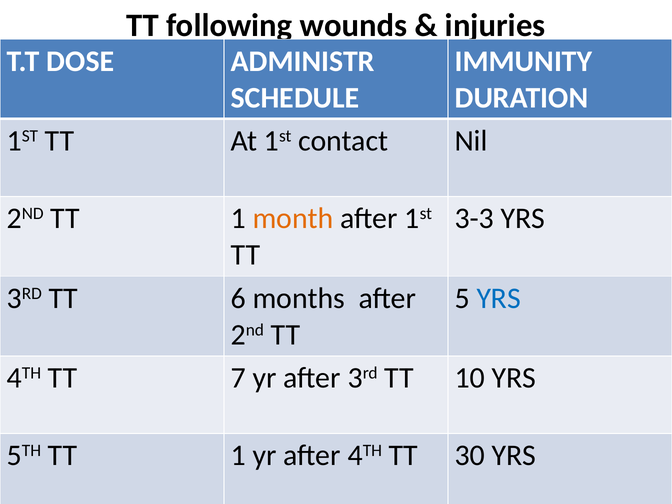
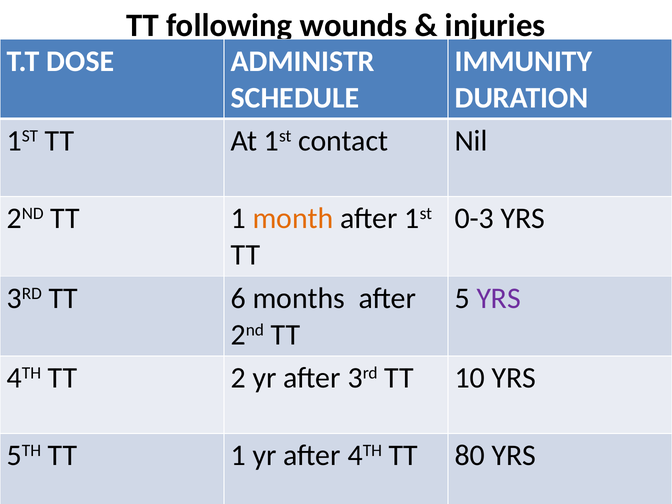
3-3: 3-3 -> 0-3
YRS at (499, 298) colour: blue -> purple
7: 7 -> 2
30: 30 -> 80
